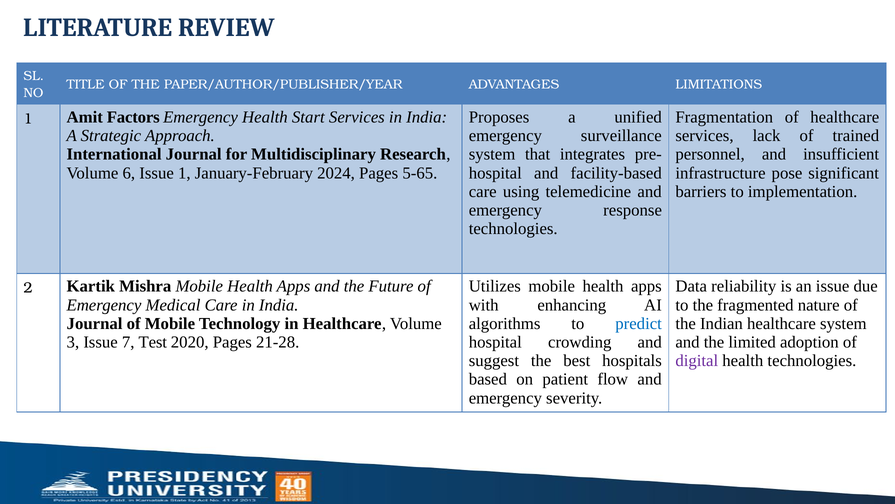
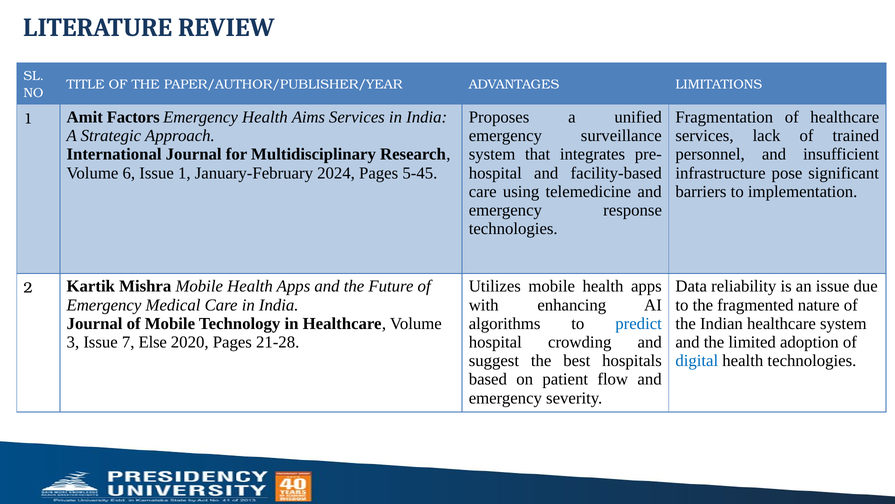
Start: Start -> Aims
5-65: 5-65 -> 5-45
Test: Test -> Else
digital colour: purple -> blue
